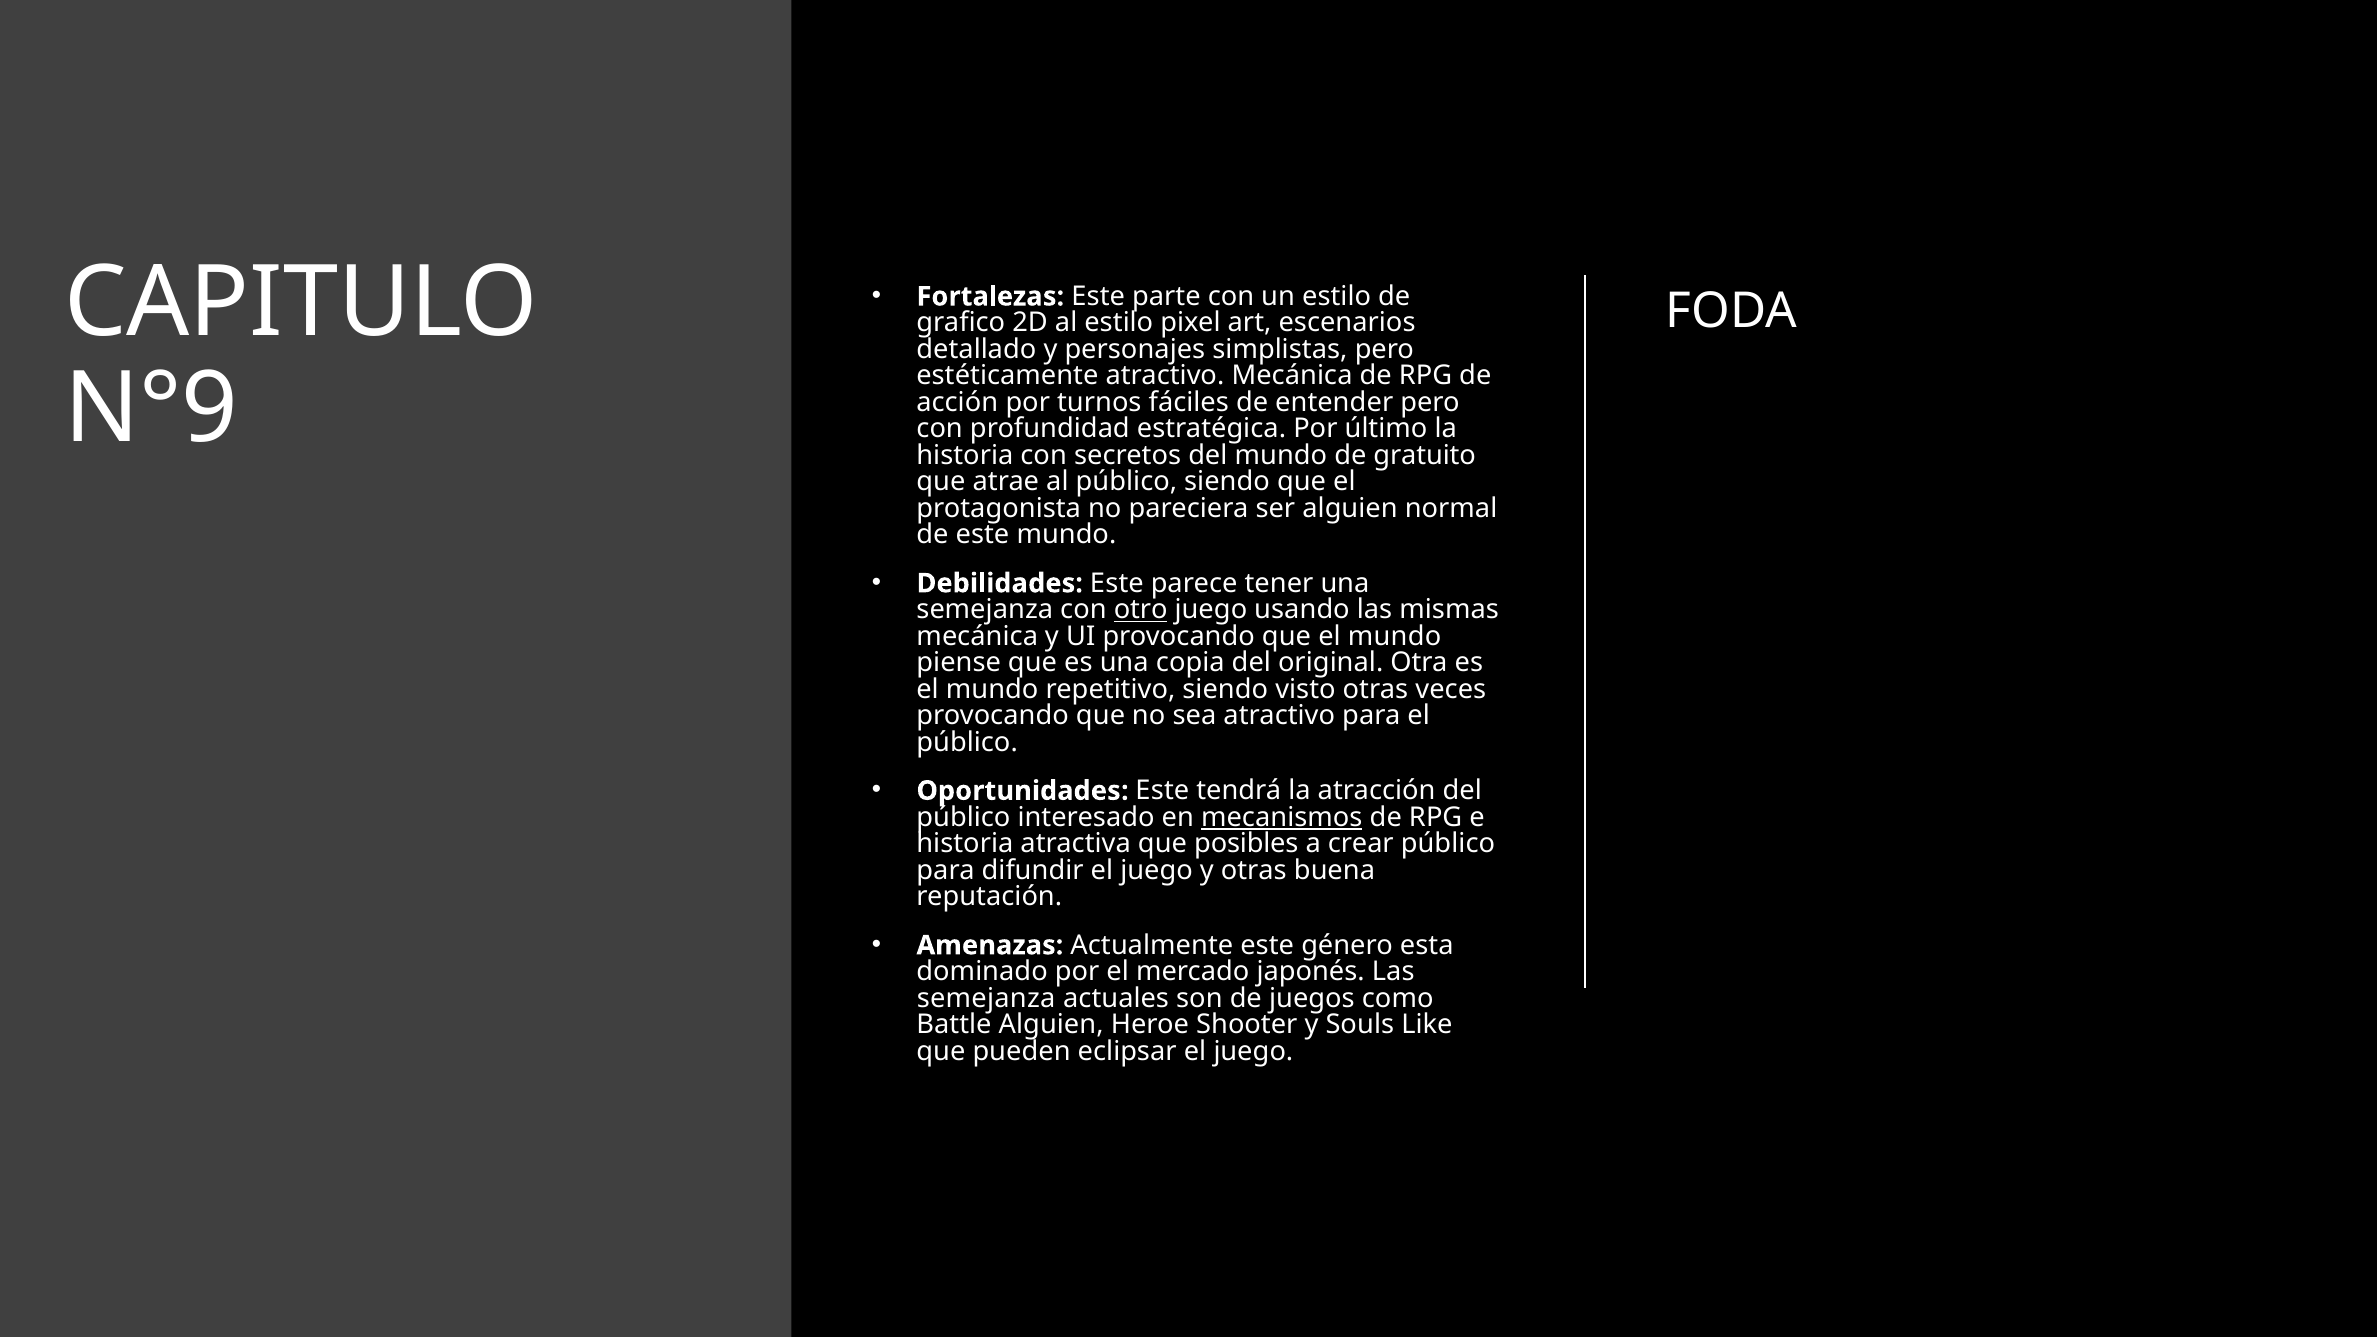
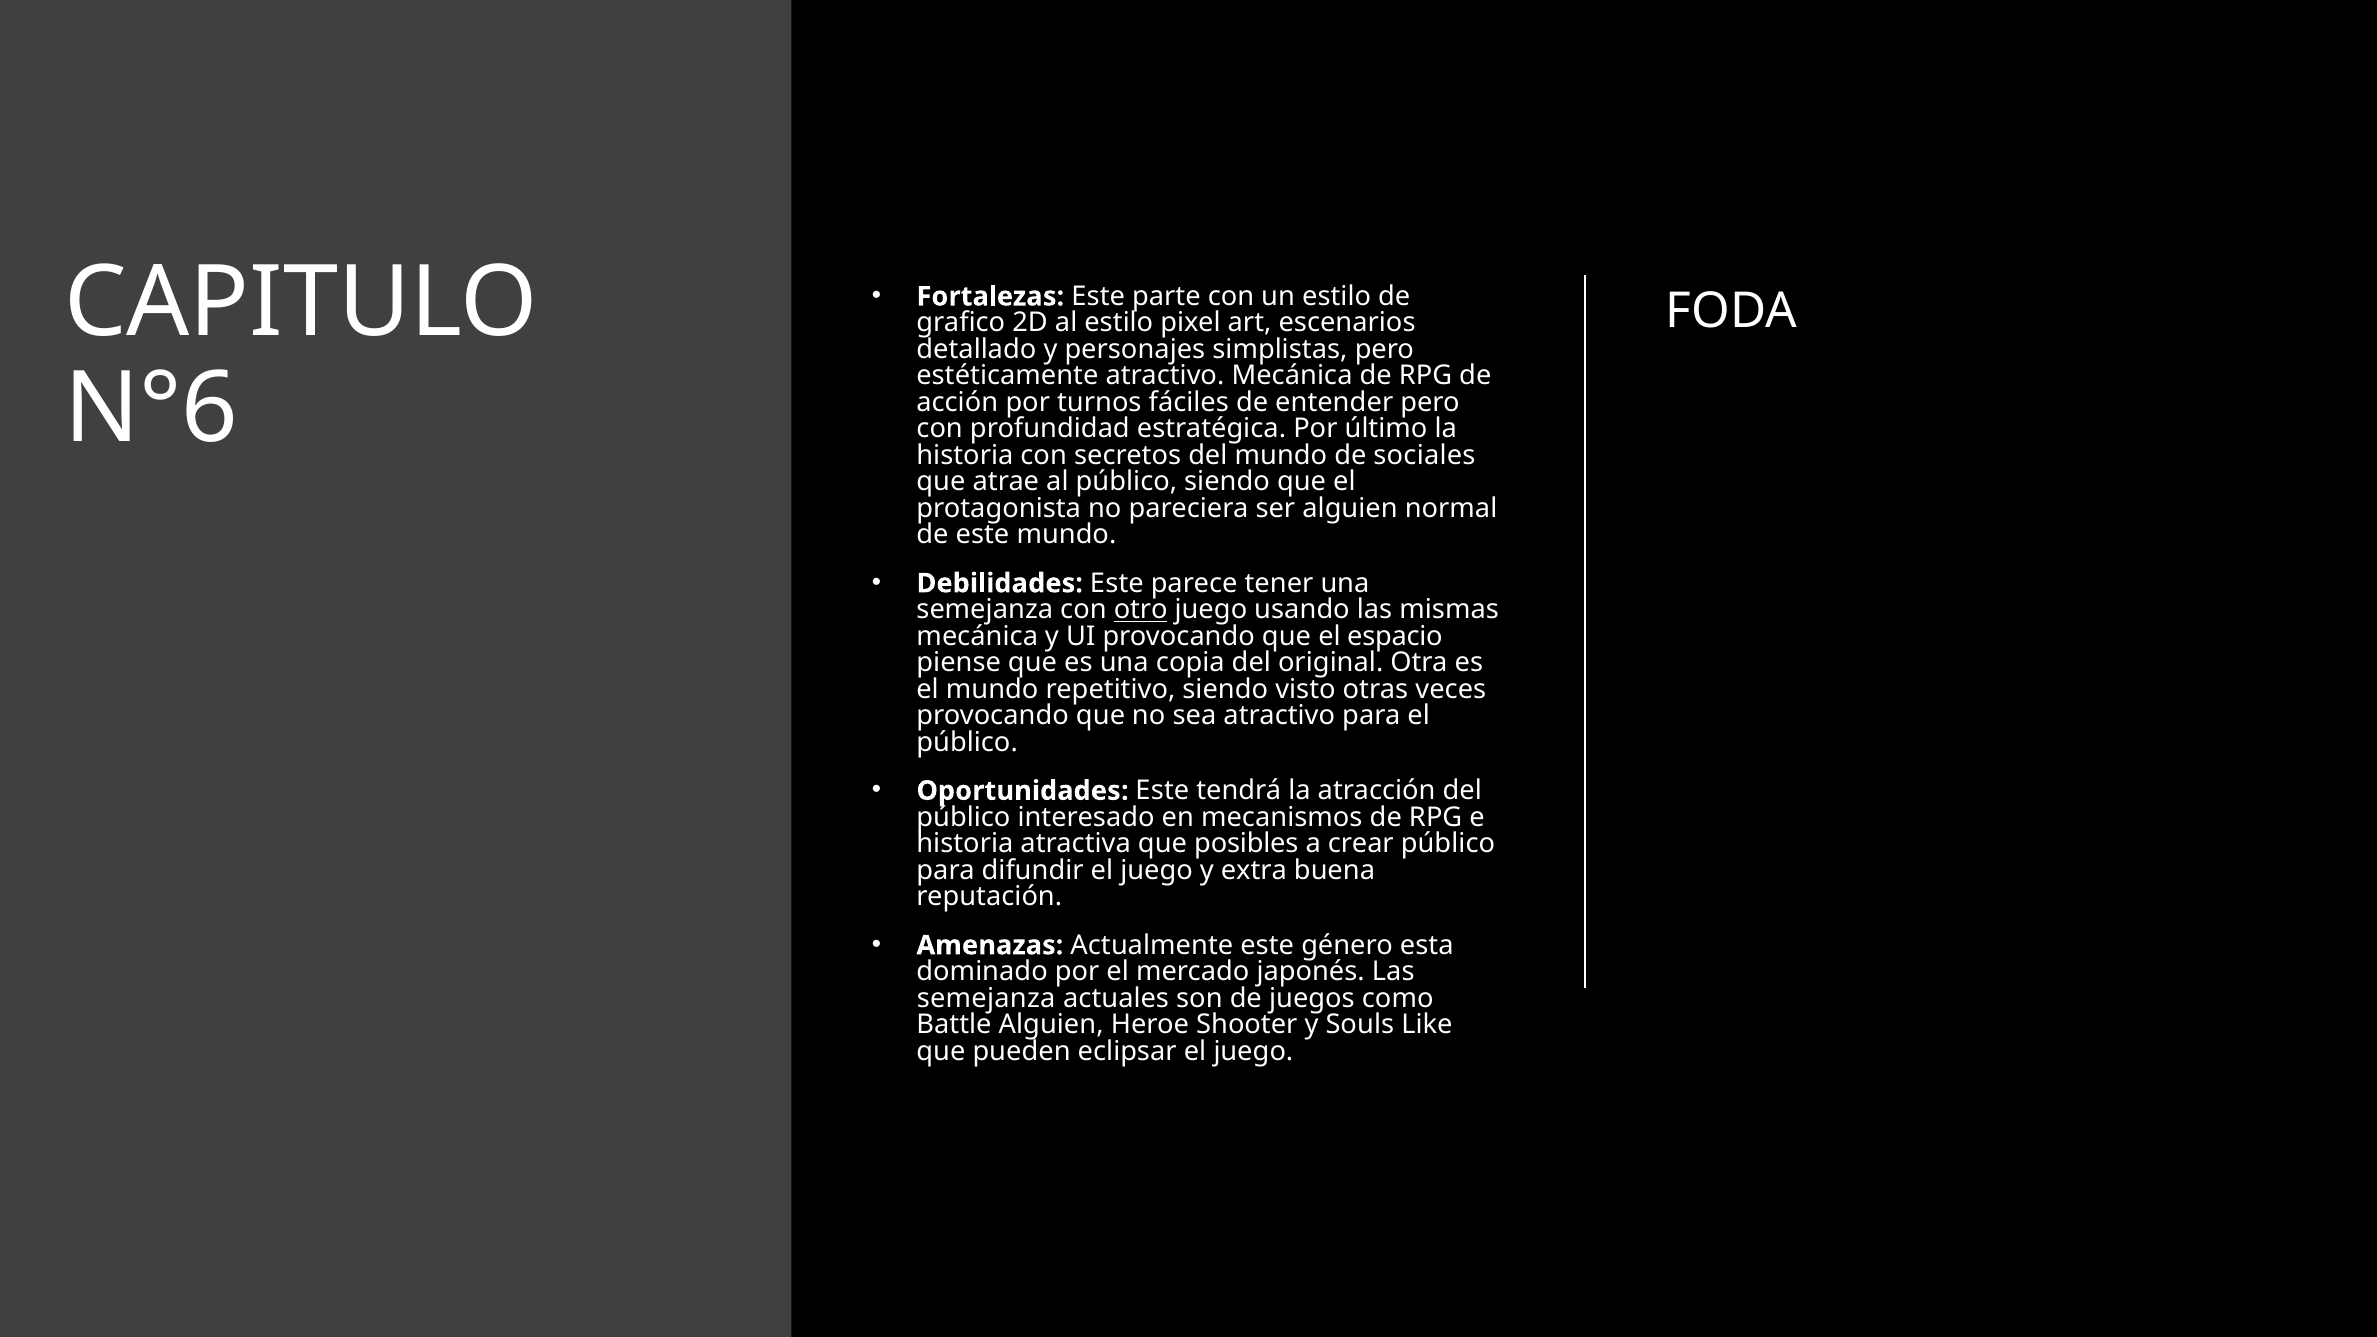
N°9: N°9 -> N°6
gratuito: gratuito -> sociales
que el mundo: mundo -> espacio
mecanismos underline: present -> none
y otras: otras -> extra
